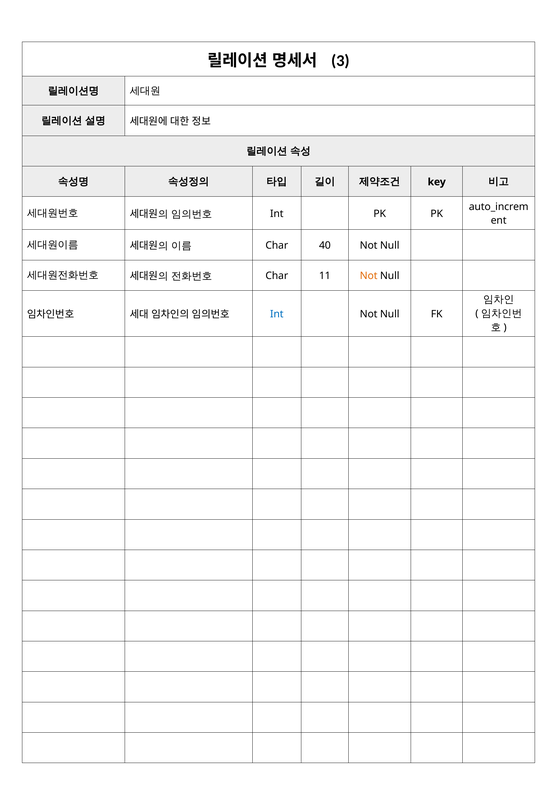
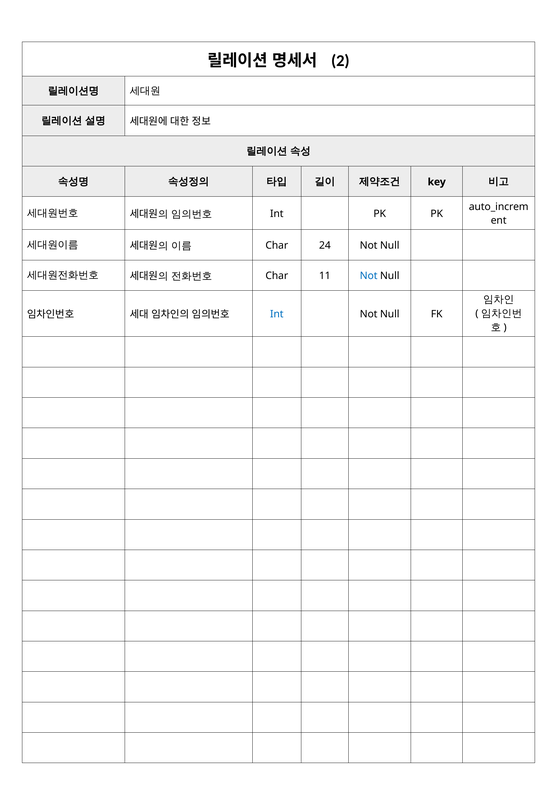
3: 3 -> 2
40: 40 -> 24
Not at (369, 276) colour: orange -> blue
